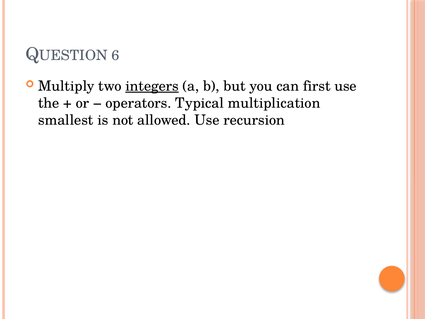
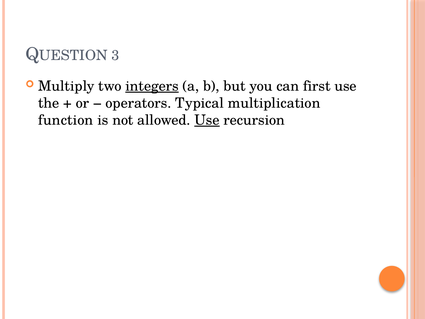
6: 6 -> 3
smallest: smallest -> function
Use at (207, 120) underline: none -> present
